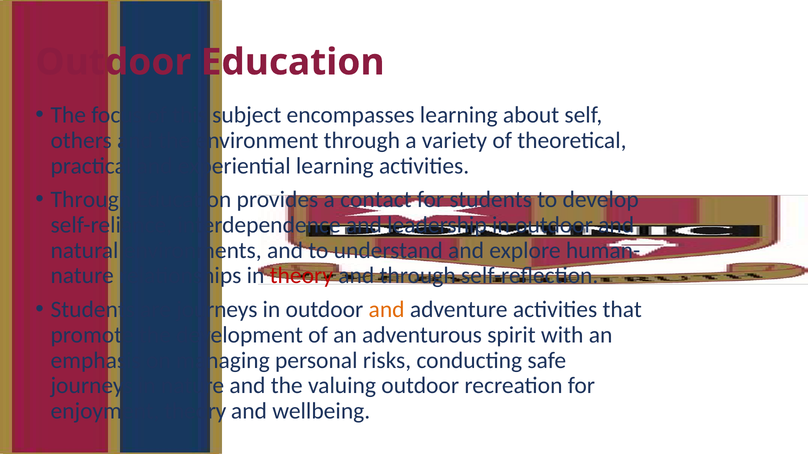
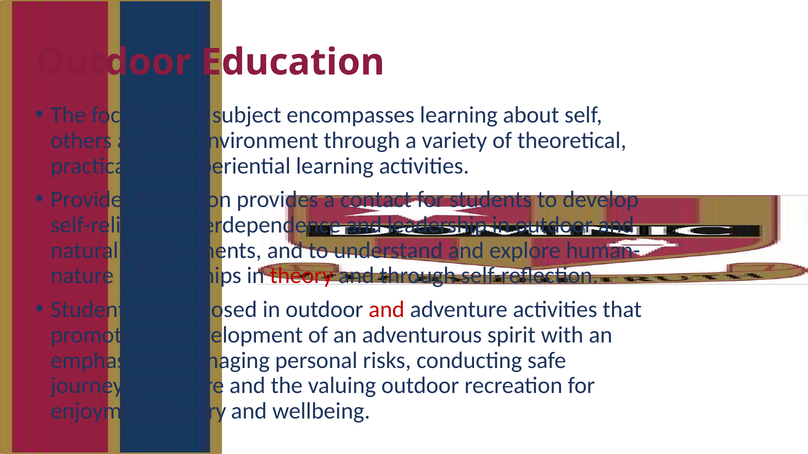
Through at (91, 200): Through -> Provides
are journeys: journeys -> exposed
and at (387, 310) colour: orange -> red
